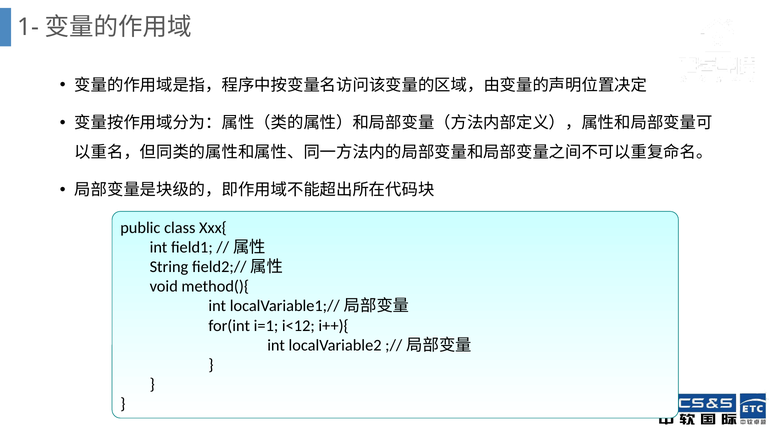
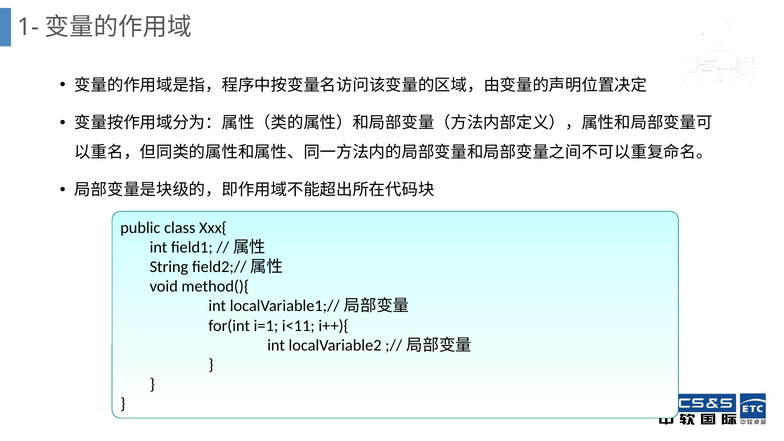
i<12: i<12 -> i<11
